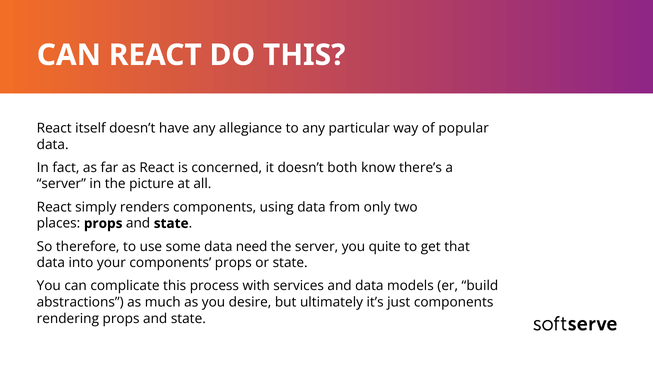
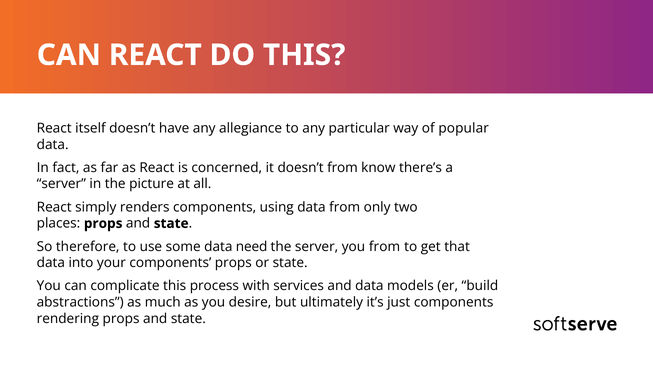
doesn’t both: both -> from
you quite: quite -> from
